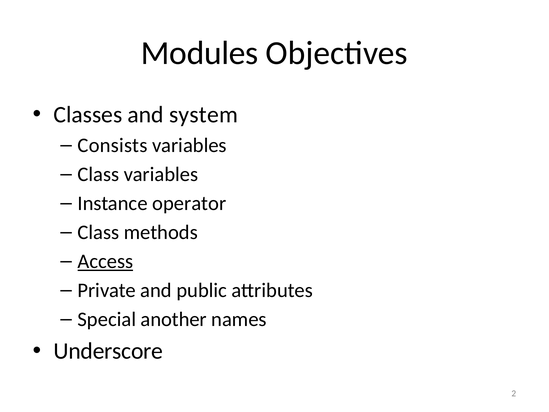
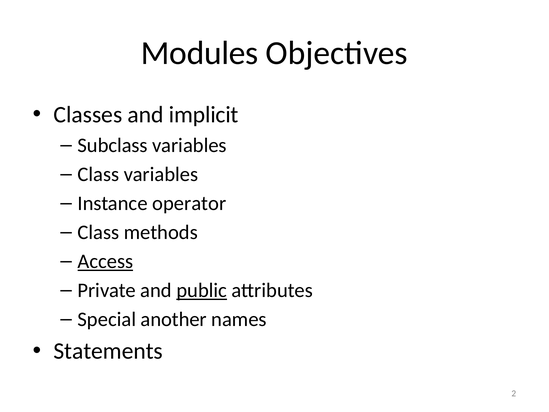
system: system -> implicit
Consists: Consists -> Subclass
public underline: none -> present
Underscore: Underscore -> Statements
